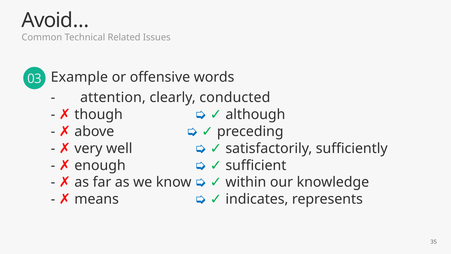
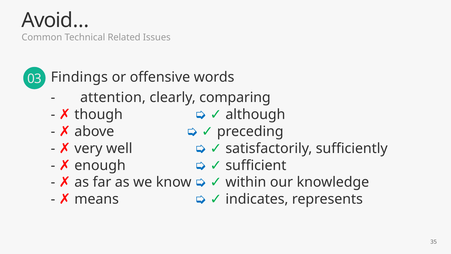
Example: Example -> Findings
conducted: conducted -> comparing
